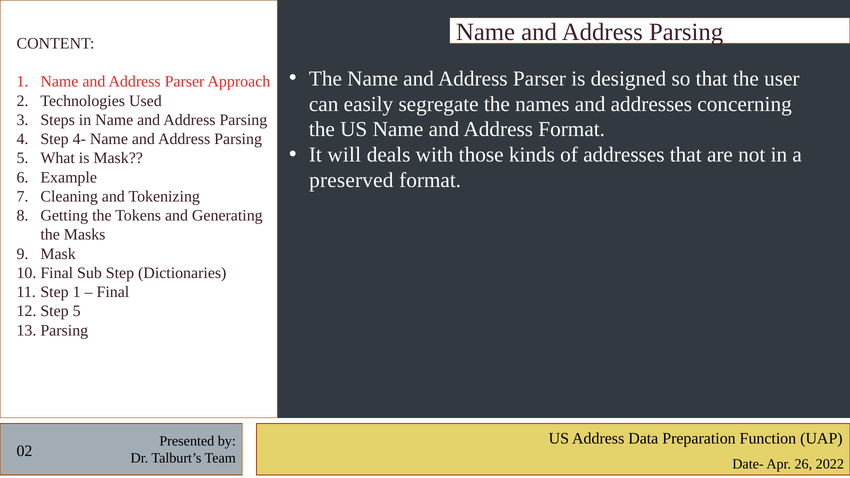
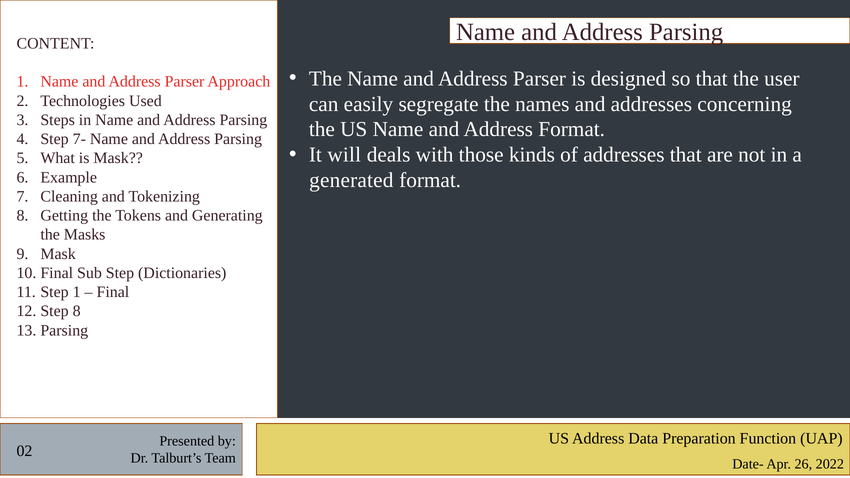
4-: 4- -> 7-
preserved: preserved -> generated
Step 5: 5 -> 8
